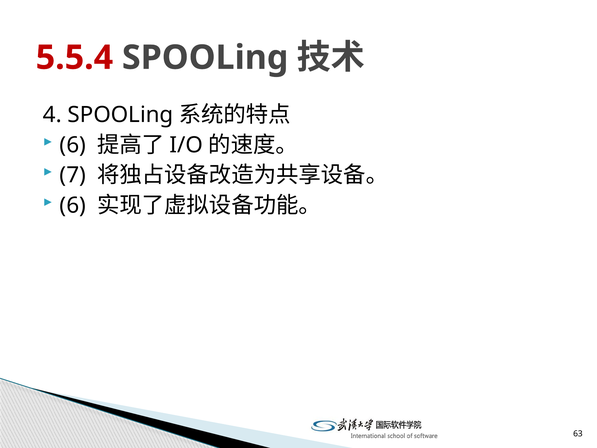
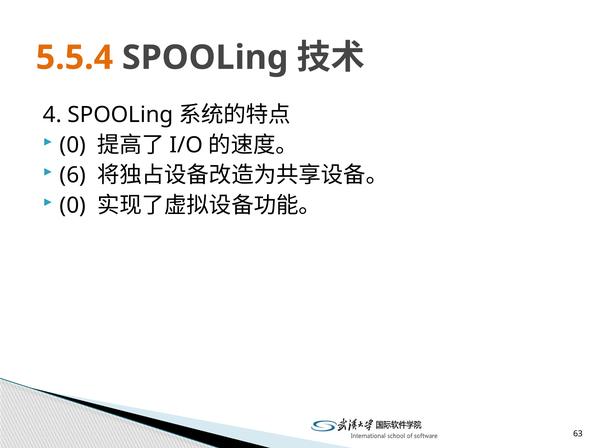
5.5.4 colour: red -> orange
6 at (73, 145): 6 -> 0
7: 7 -> 6
6 at (73, 205): 6 -> 0
